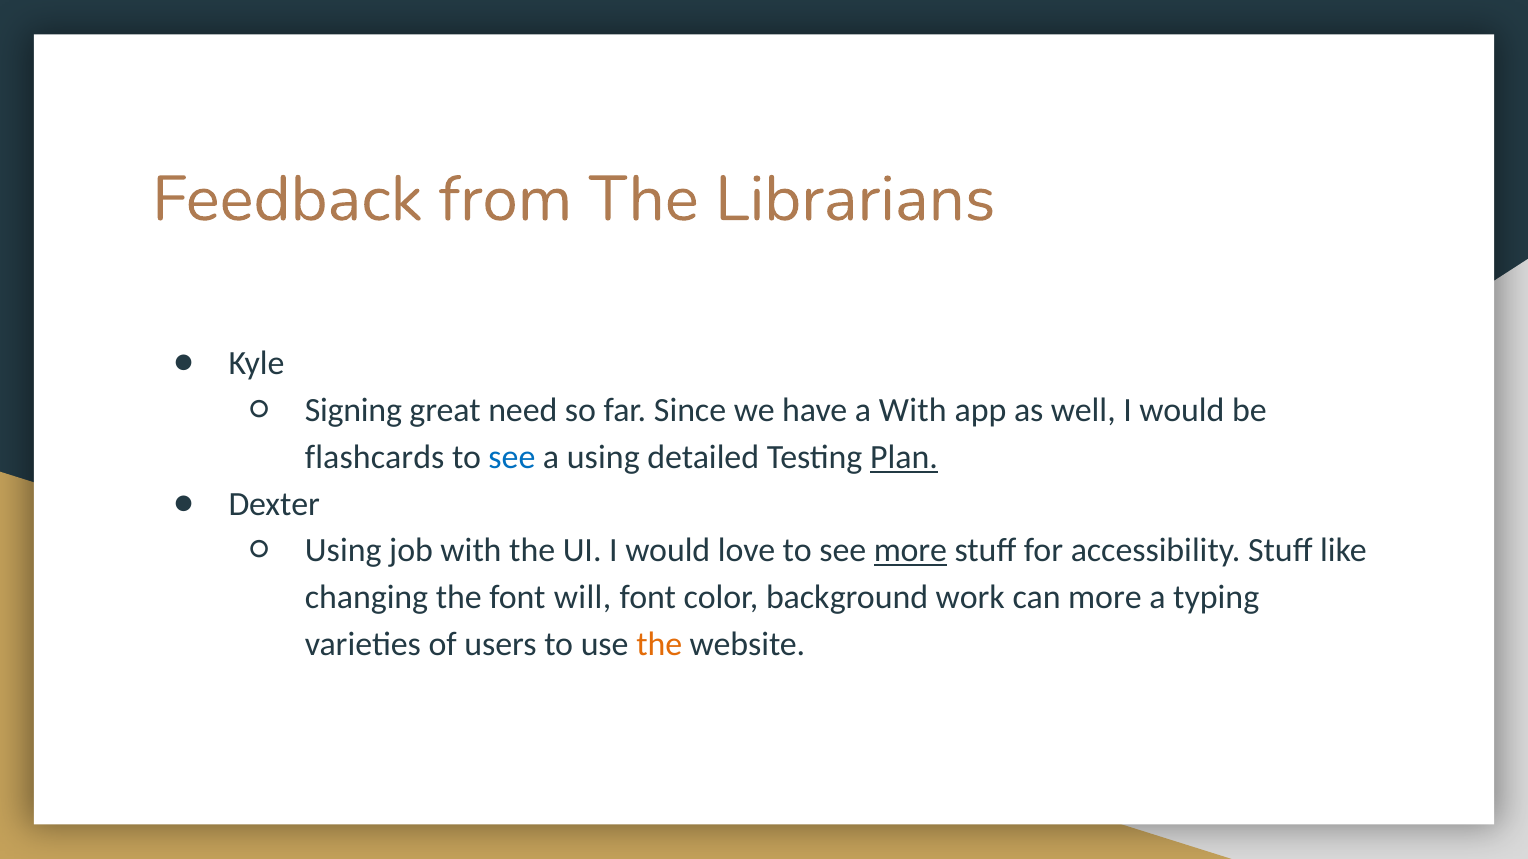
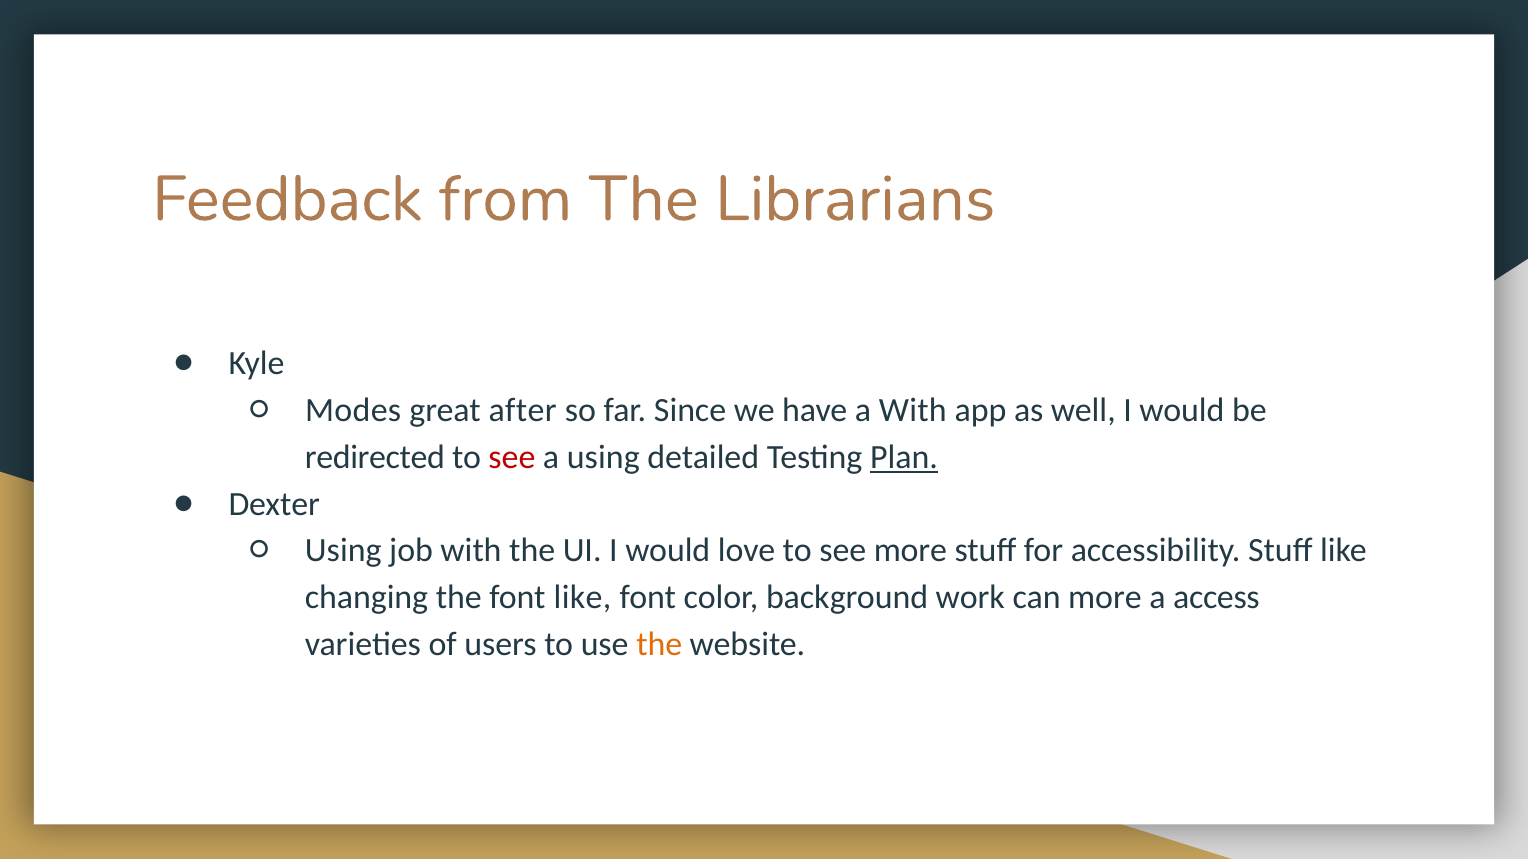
Signing: Signing -> Modes
need: need -> after
flashcards: flashcards -> redirected
see at (512, 457) colour: blue -> red
more at (910, 551) underline: present -> none
font will: will -> like
typing: typing -> access
